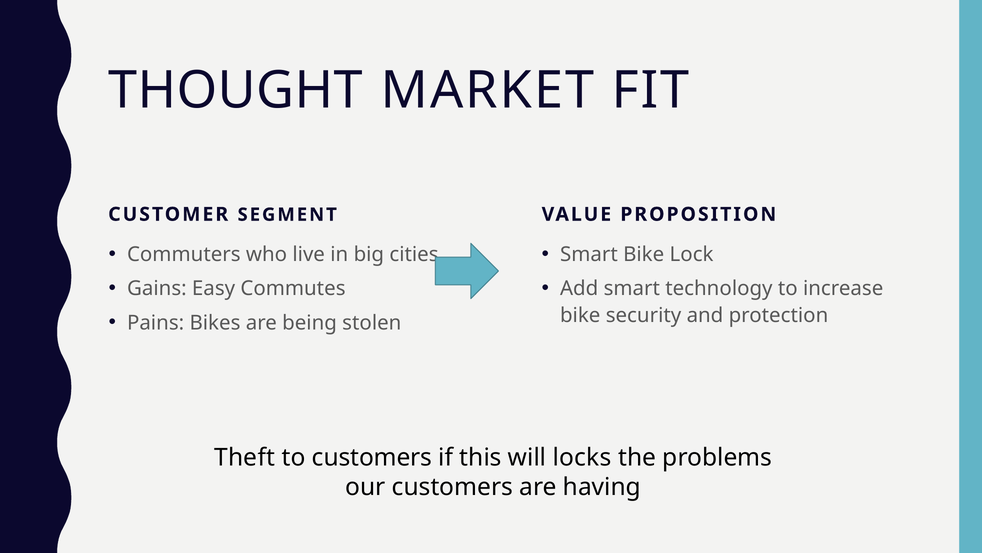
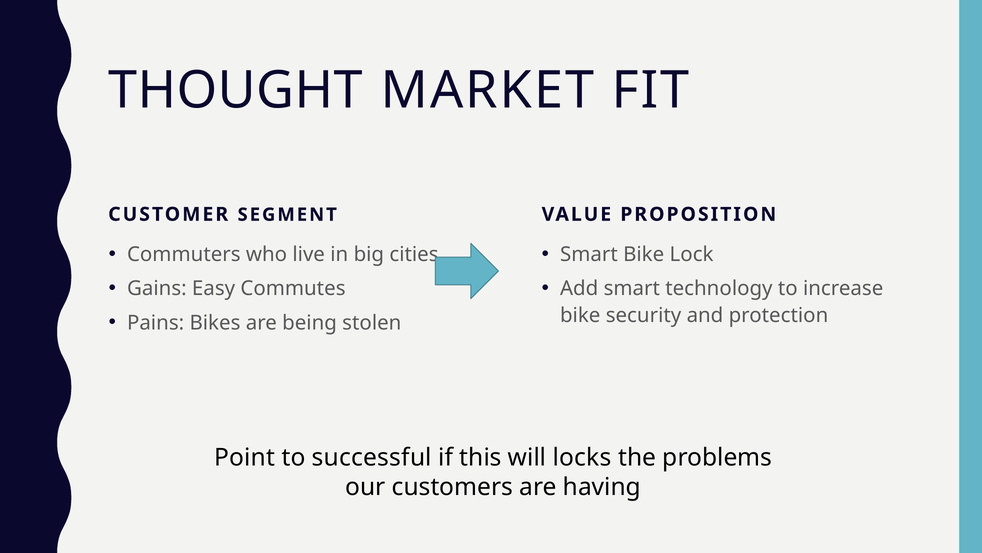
Theft: Theft -> Point
to customers: customers -> successful
